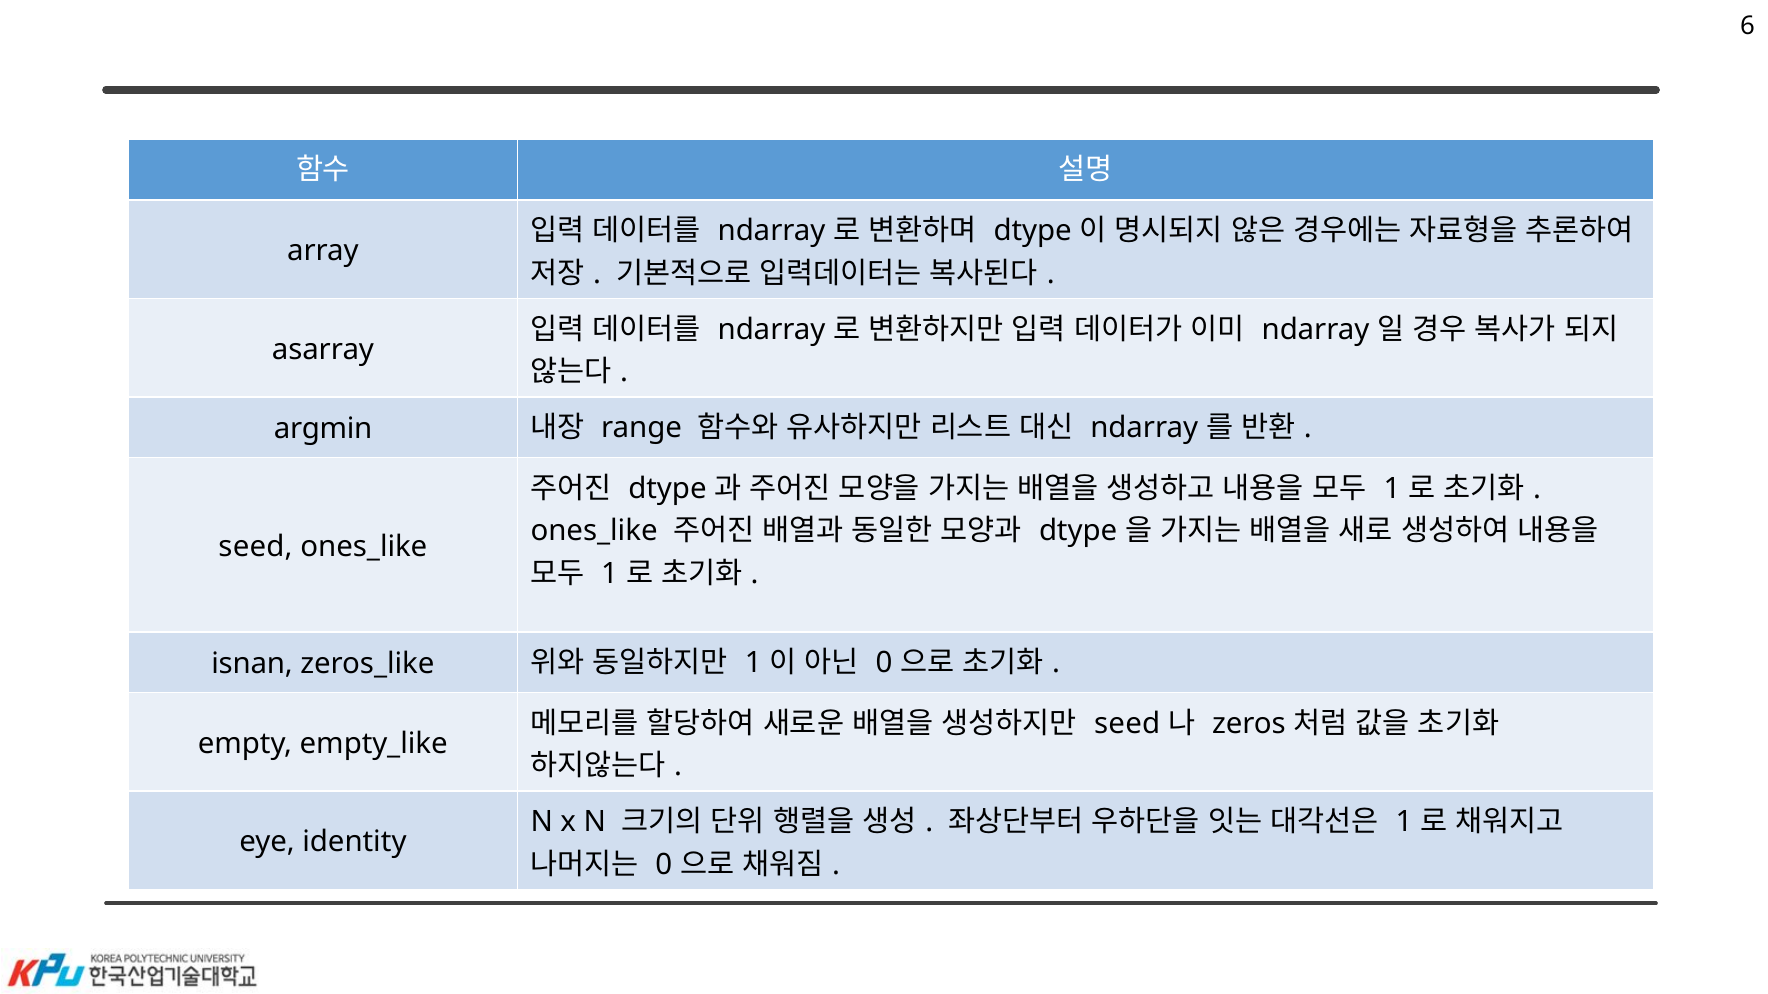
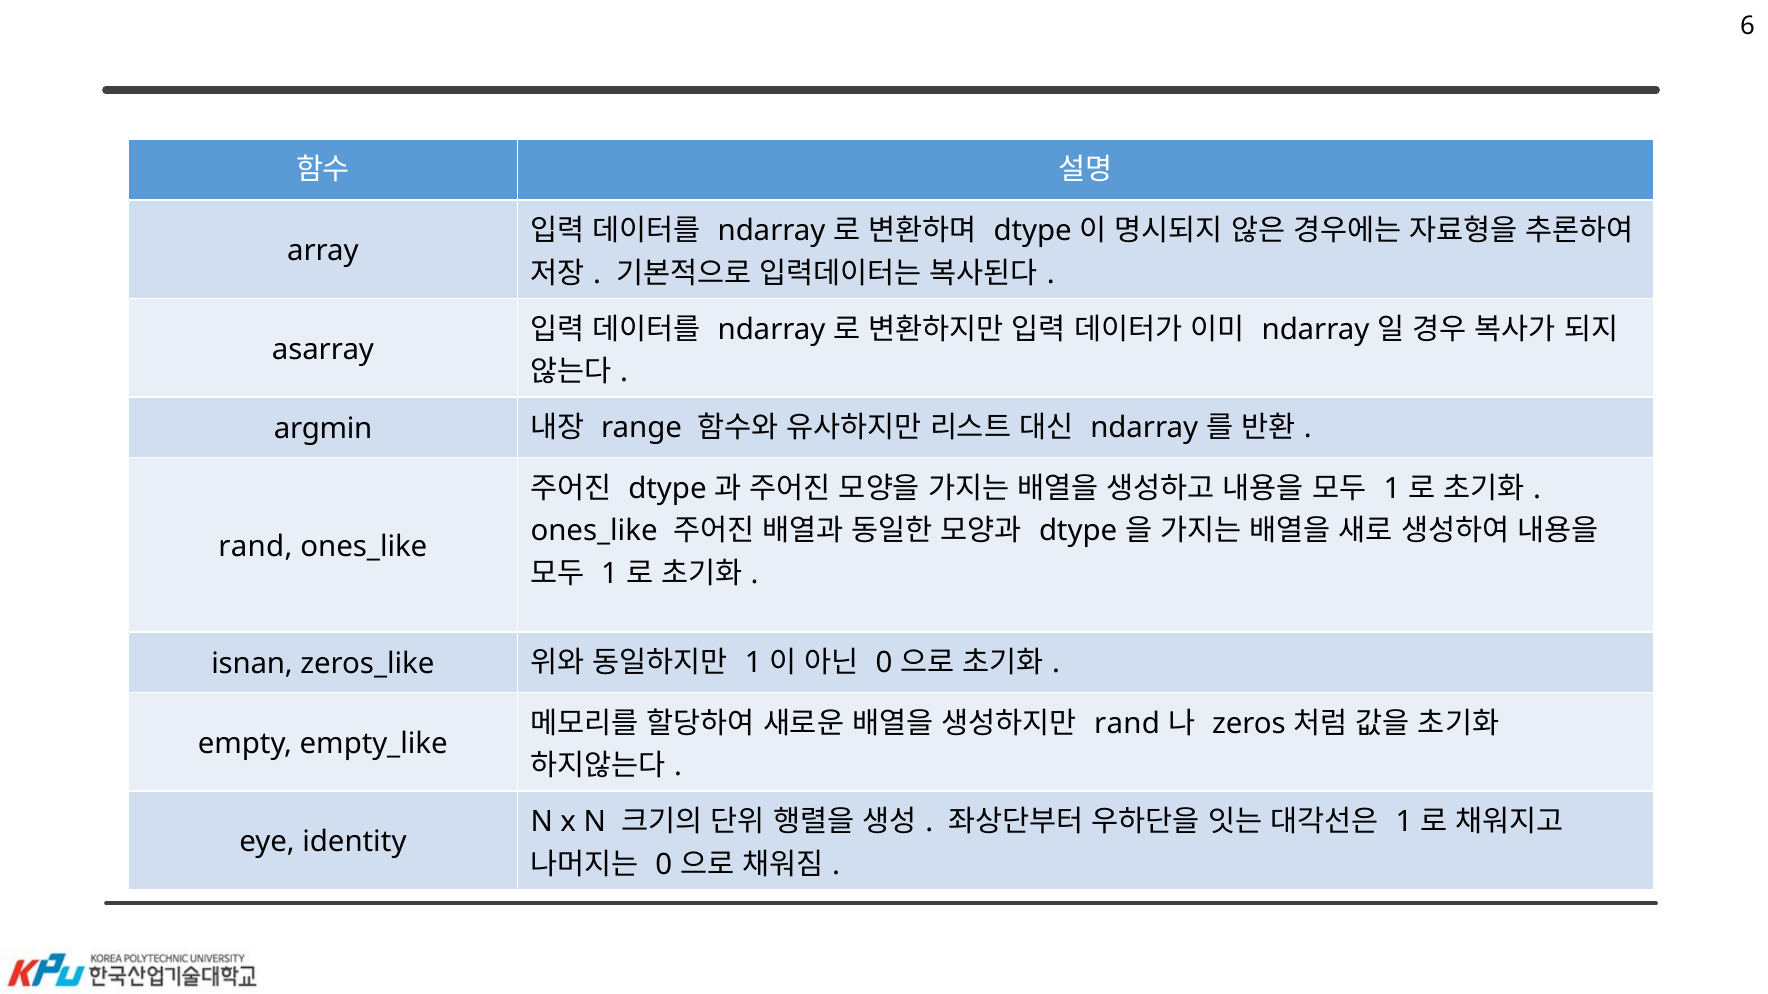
seed at (256, 547): seed -> rand
seed at (1127, 724): seed -> rand
